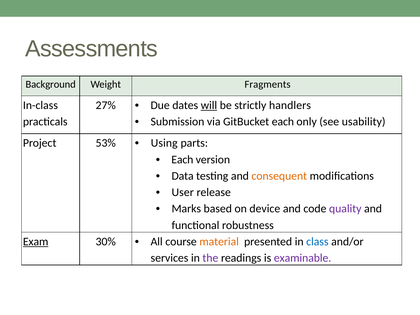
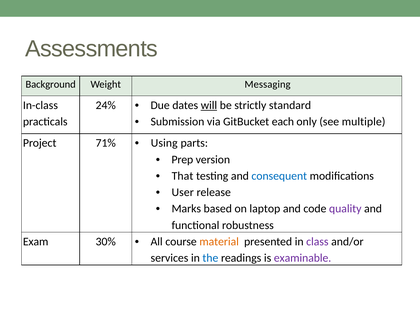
Fragments: Fragments -> Messaging
27%: 27% -> 24%
handlers: handlers -> standard
usability: usability -> multiple
53%: 53% -> 71%
Each at (182, 159): Each -> Prep
Data: Data -> That
consequent colour: orange -> blue
device: device -> laptop
Exam underline: present -> none
class colour: blue -> purple
the colour: purple -> blue
